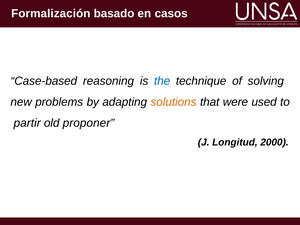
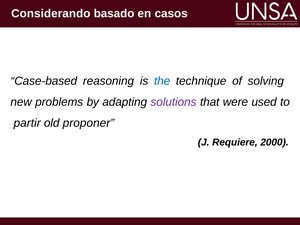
Formalización: Formalización -> Considerando
solutions colour: orange -> purple
Longitud: Longitud -> Requiere
